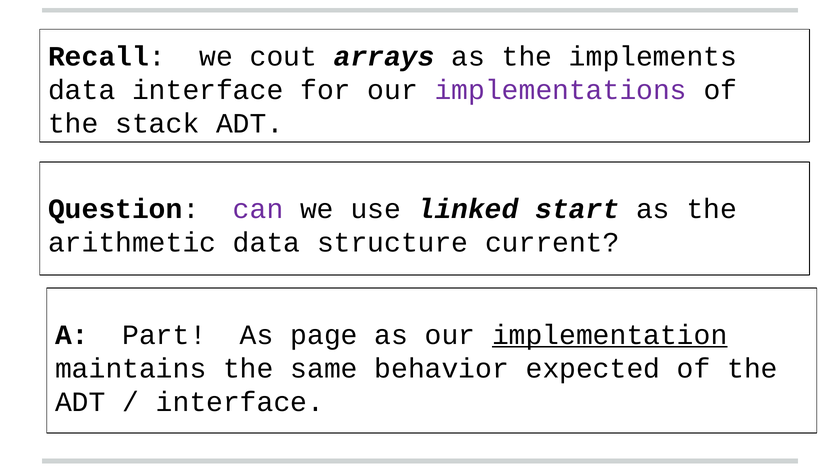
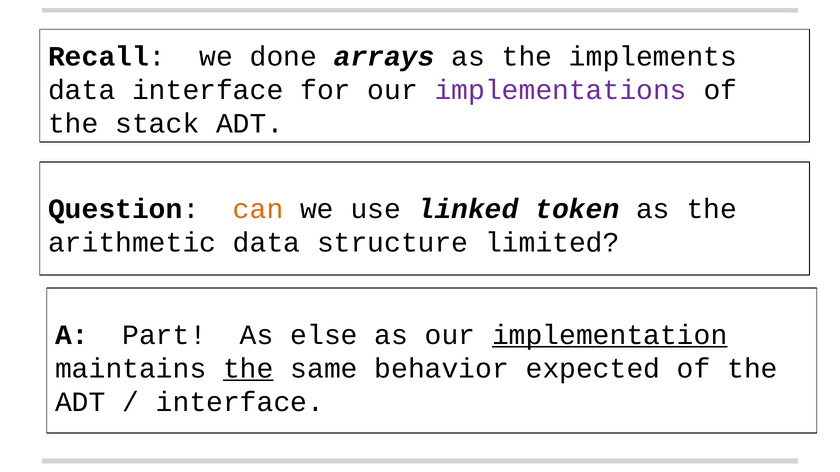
cout: cout -> done
can colour: purple -> orange
start: start -> token
current: current -> limited
page: page -> else
the at (248, 369) underline: none -> present
